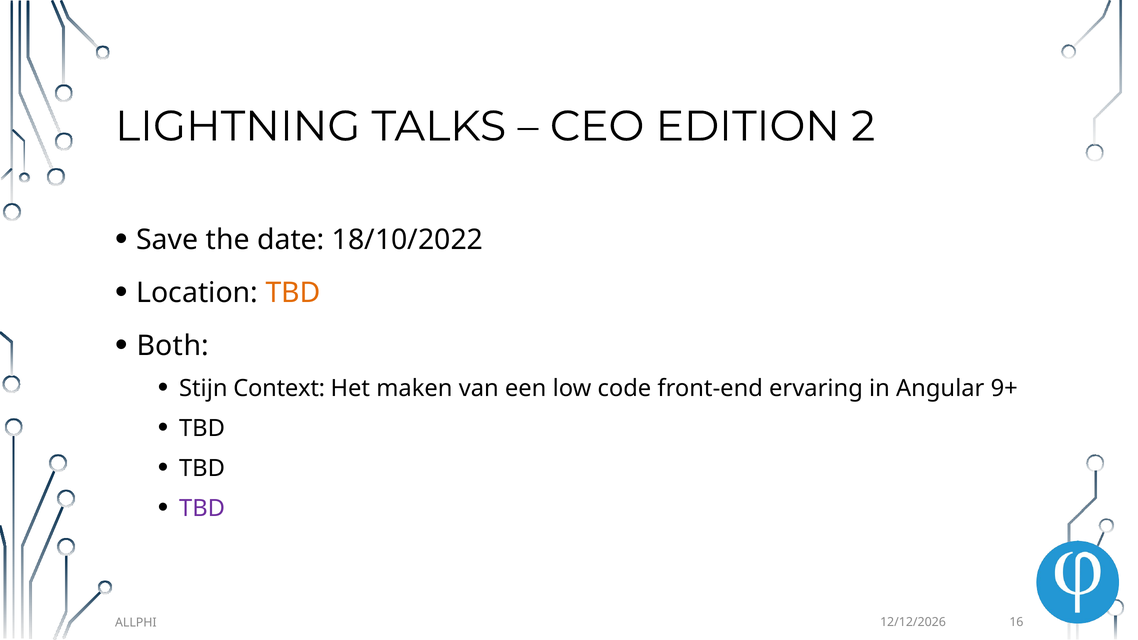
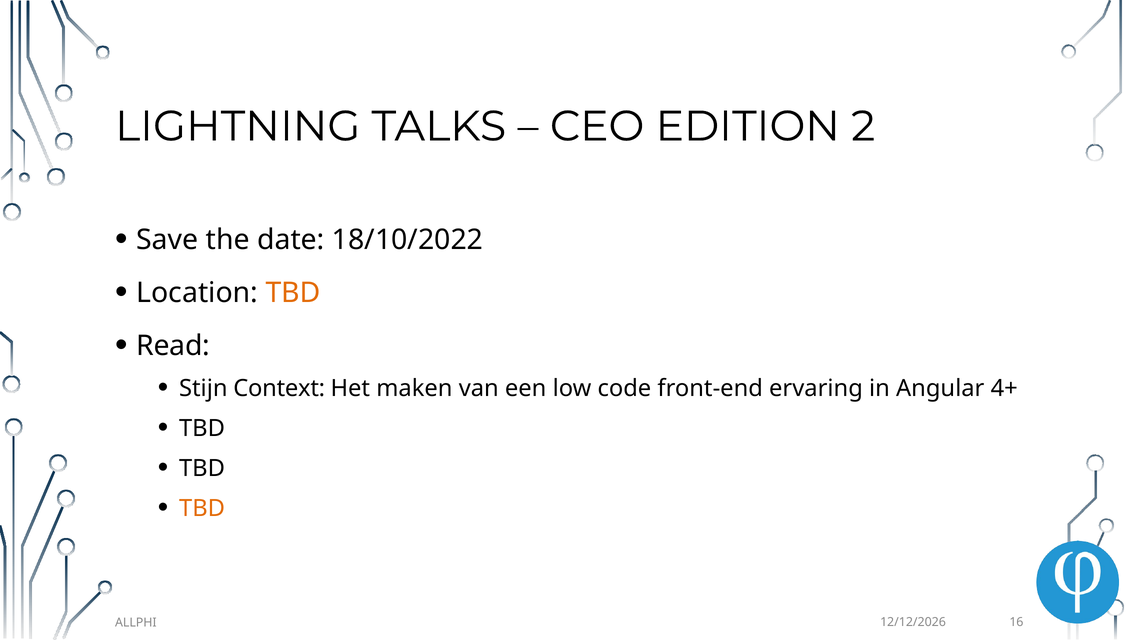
Both: Both -> Read
9+: 9+ -> 4+
TBD at (202, 509) colour: purple -> orange
